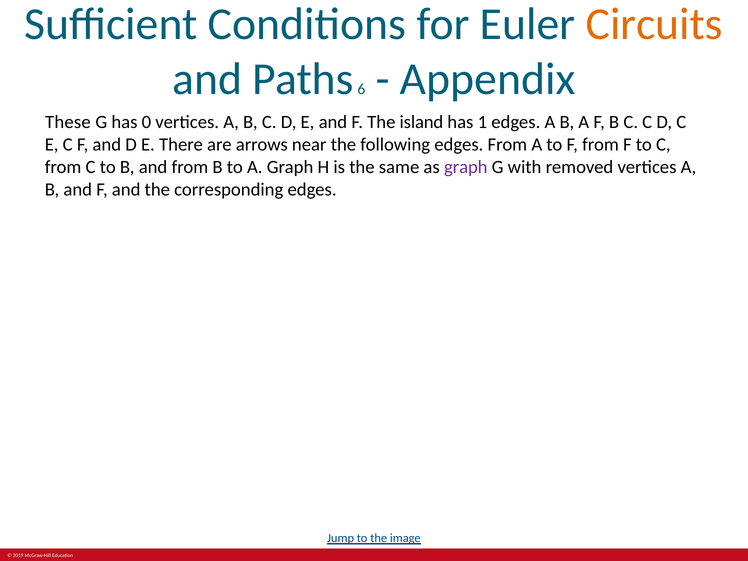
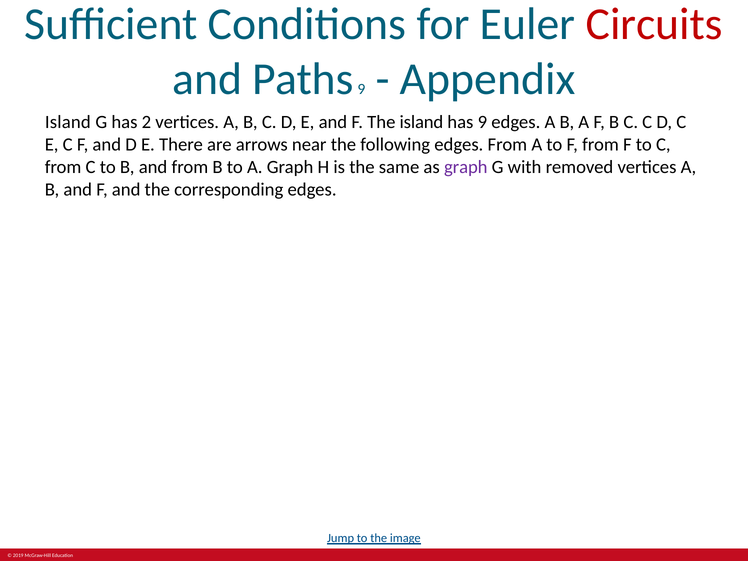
Circuits colour: orange -> red
Paths 6: 6 -> 9
These at (68, 122): These -> Island
0: 0 -> 2
has 1: 1 -> 9
